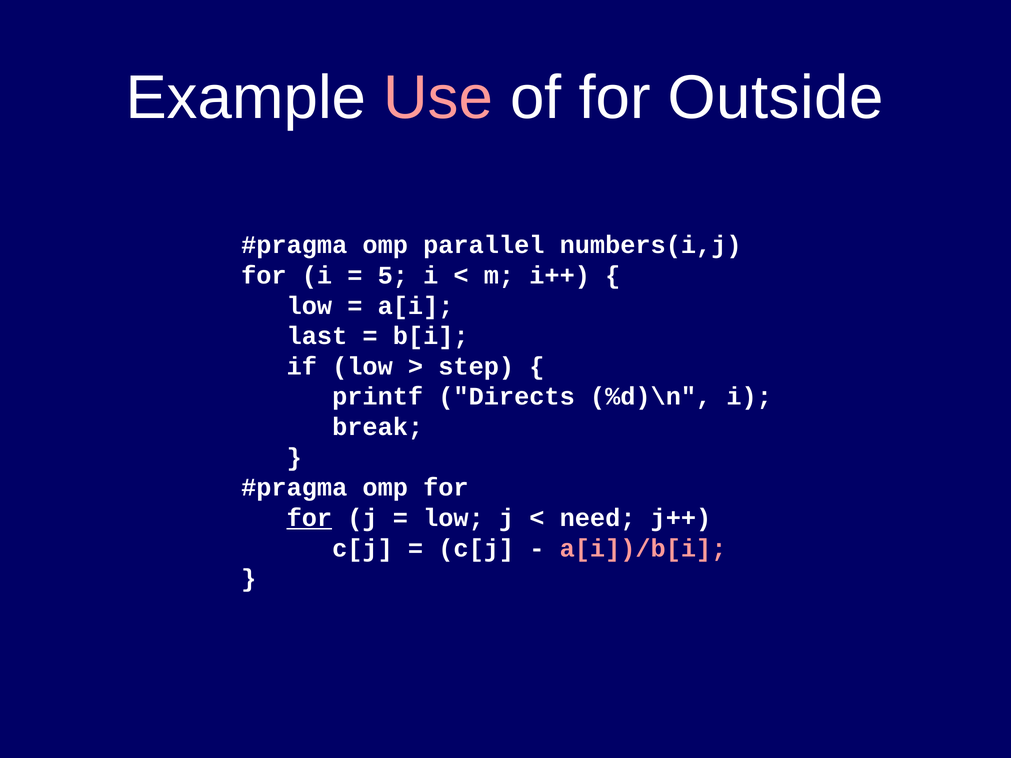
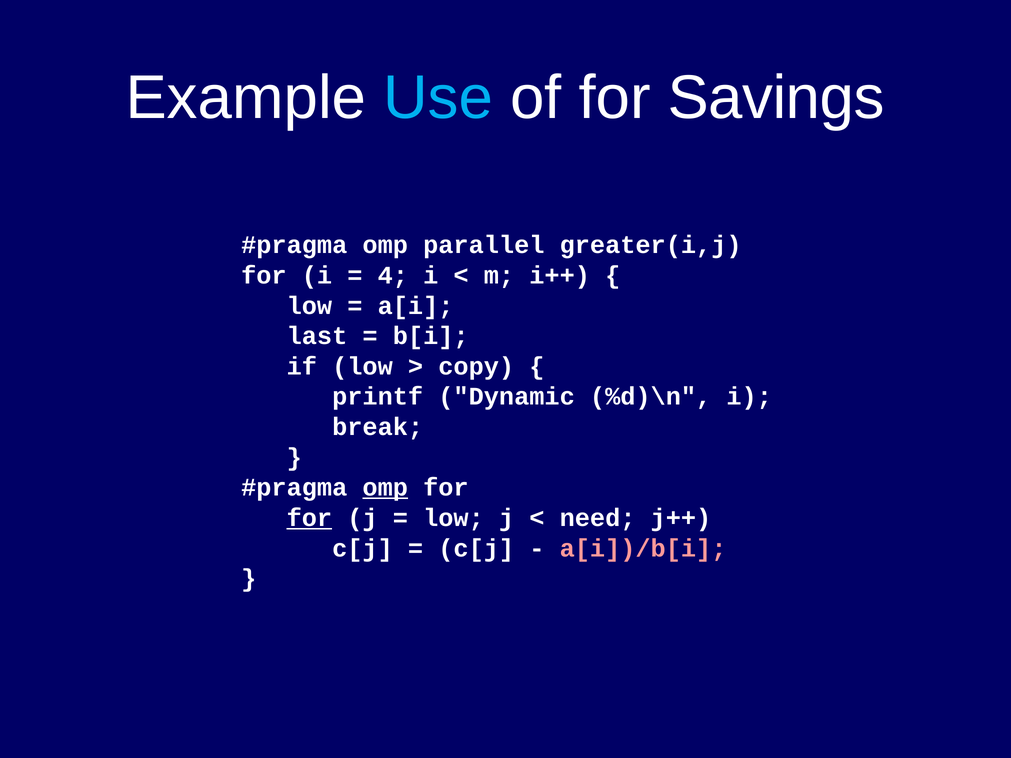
Use colour: pink -> light blue
Outside: Outside -> Savings
numbers(i,j: numbers(i,j -> greater(i,j
5: 5 -> 4
step: step -> copy
Directs: Directs -> Dynamic
omp at (385, 488) underline: none -> present
